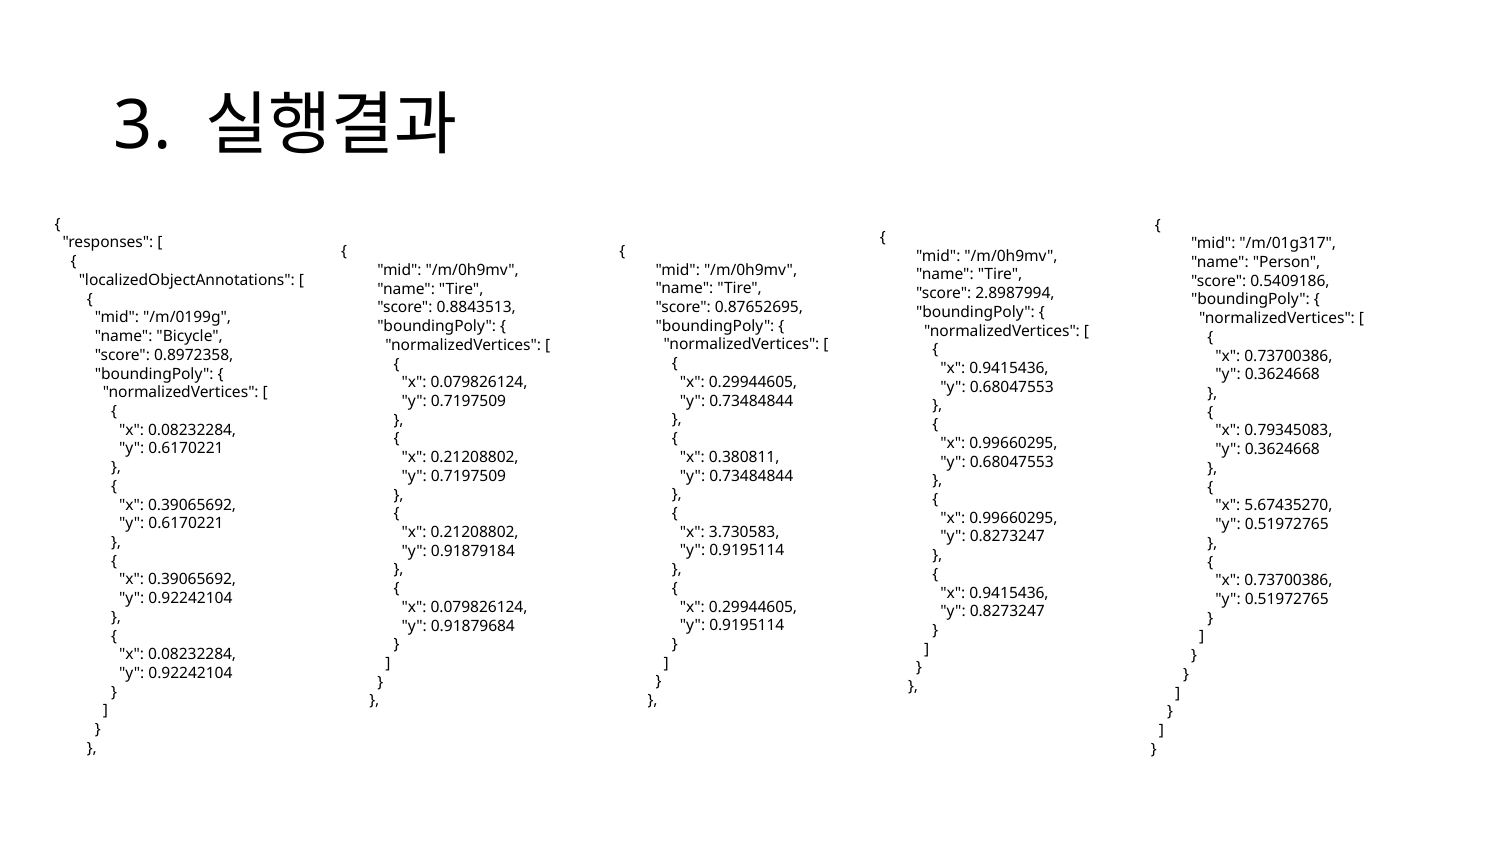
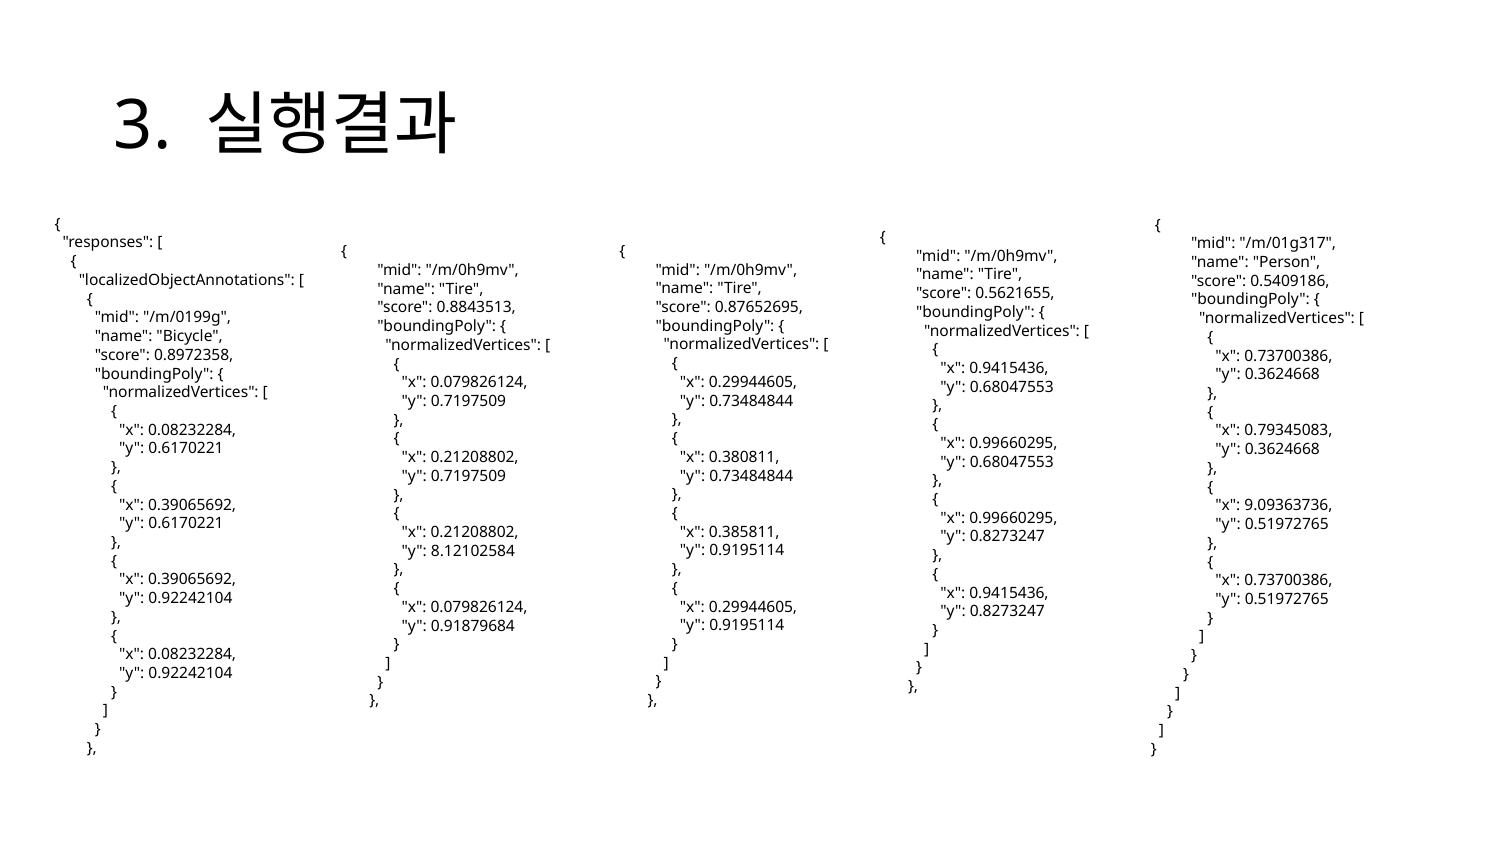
2.8987994: 2.8987994 -> 0.5621655
5.67435270: 5.67435270 -> 9.09363736
3.730583: 3.730583 -> 0.385811
0.91879184: 0.91879184 -> 8.12102584
